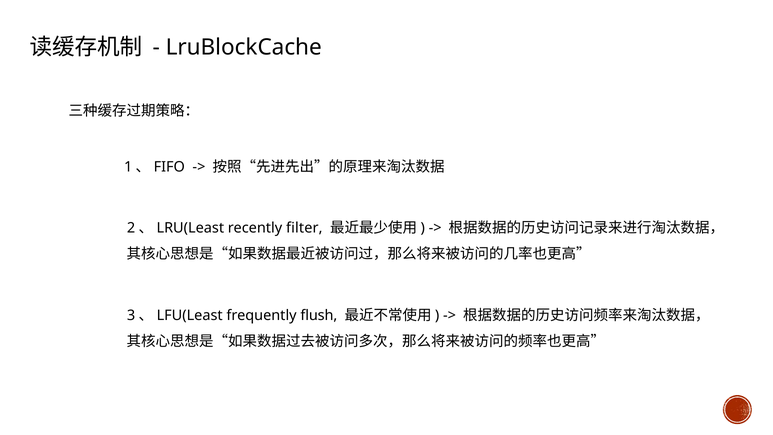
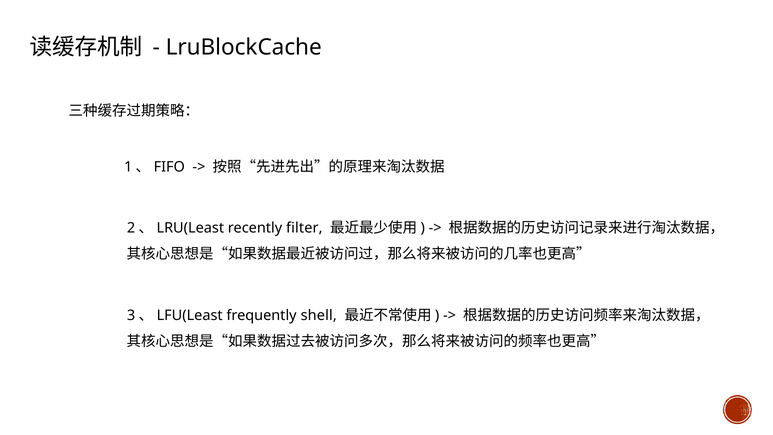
flush: flush -> shell
